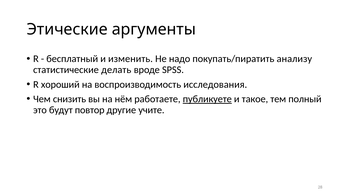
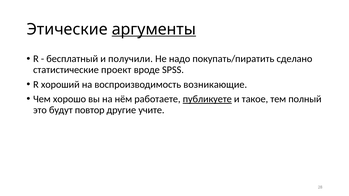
аргументы underline: none -> present
изменить: изменить -> получили
анализу: анализу -> сделано
делать: делать -> проект
исследования: исследования -> возникающие
снизить: снизить -> хорошо
